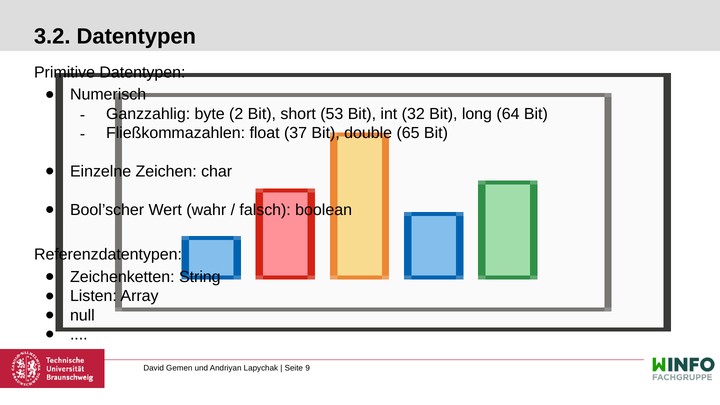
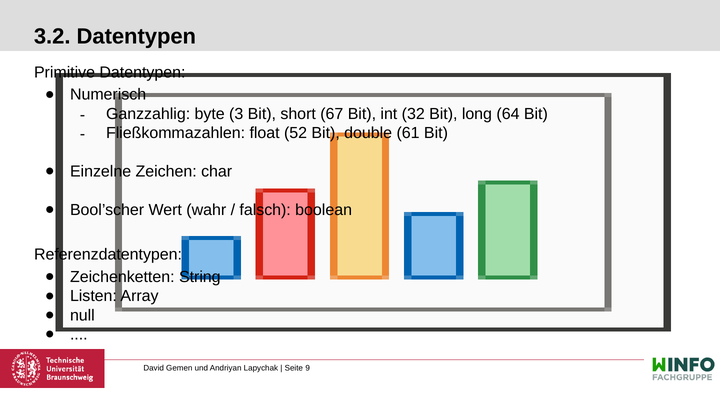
2: 2 -> 3
53: 53 -> 67
37: 37 -> 52
65: 65 -> 61
